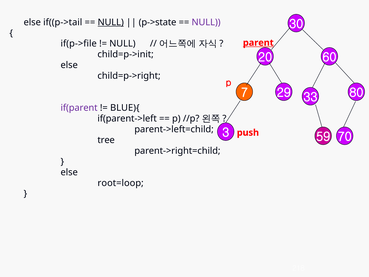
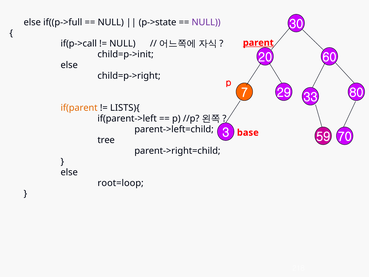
if((p->tail: if((p->tail -> if((p->full
NULL at (111, 22) underline: present -> none
if(p->file: if(p->file -> if(p->call
if(parent colour: purple -> orange
BLUE){: BLUE){ -> LISTS){
push: push -> base
